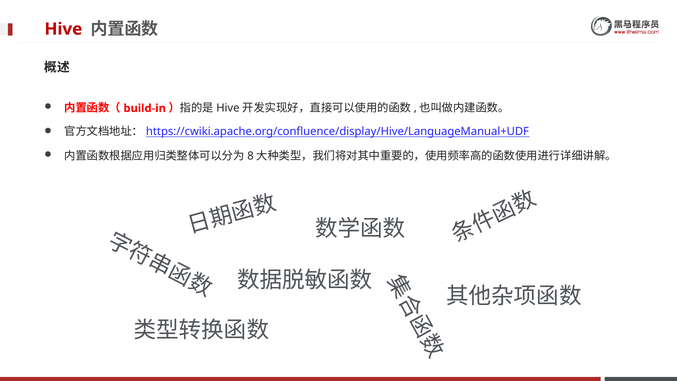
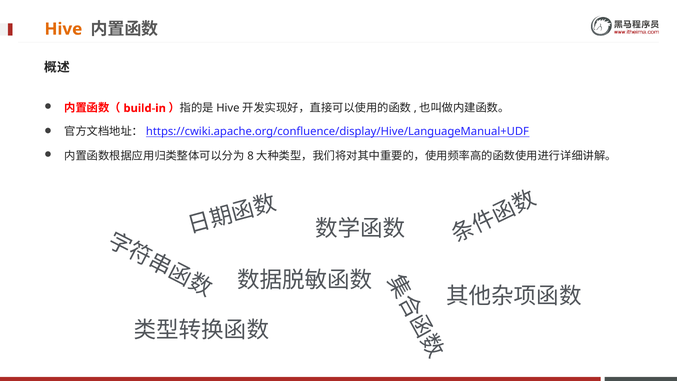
Hive colour: red -> orange
